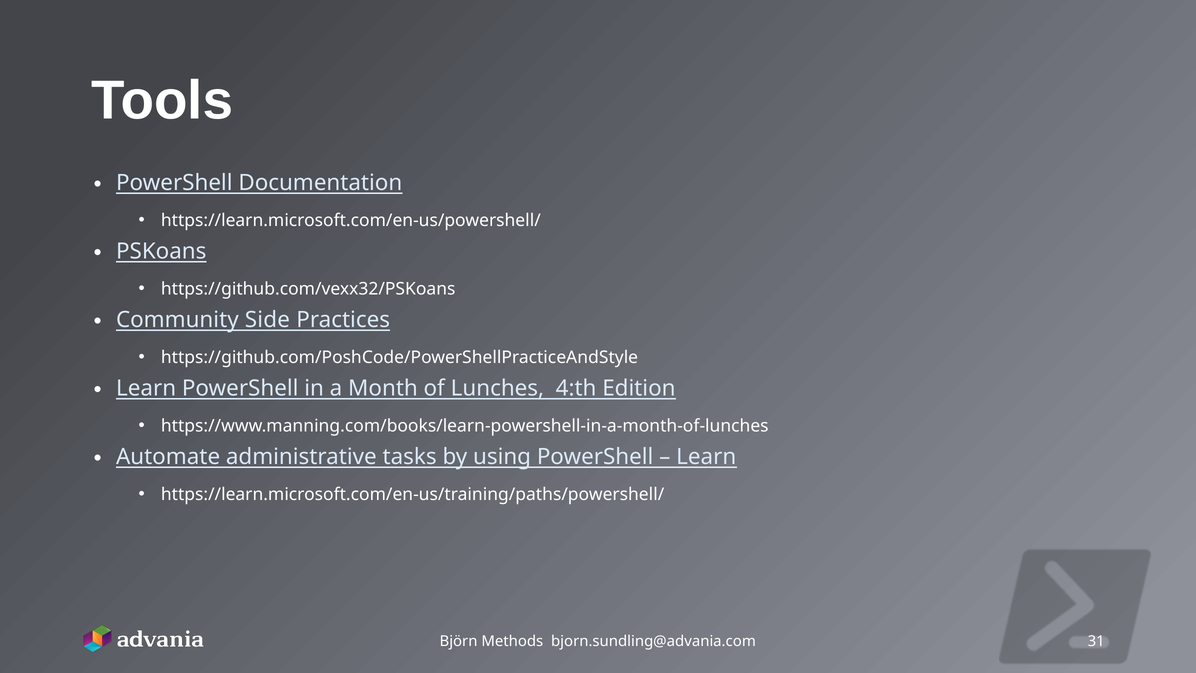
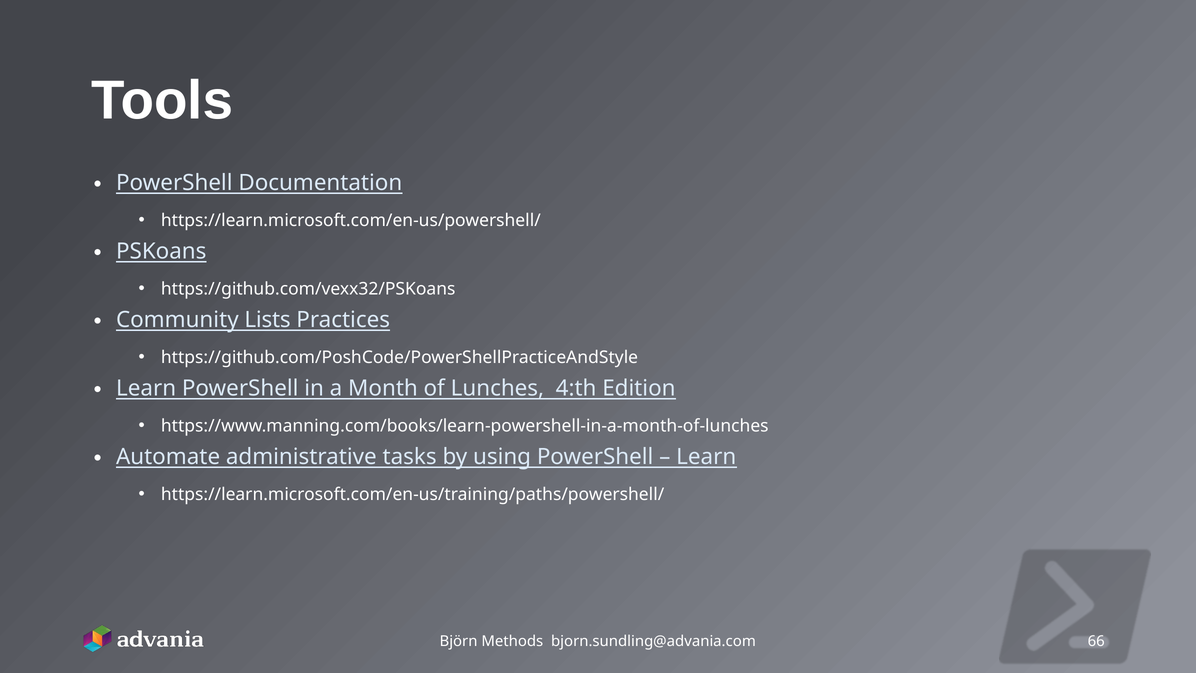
Side: Side -> Lists
31: 31 -> 66
